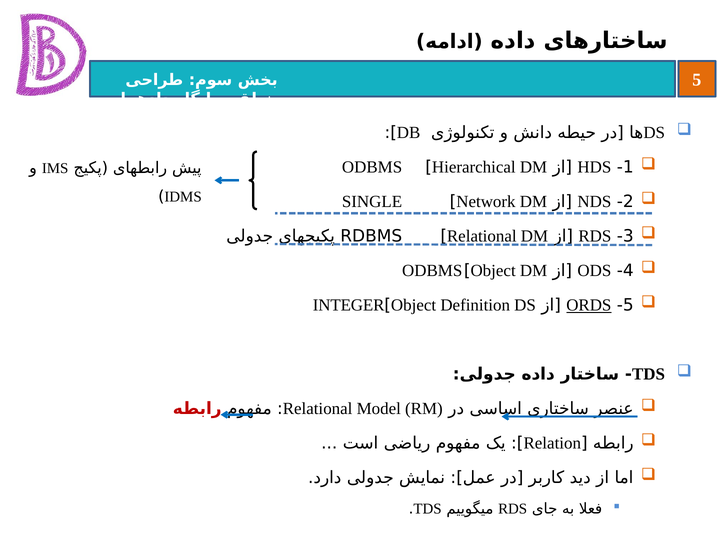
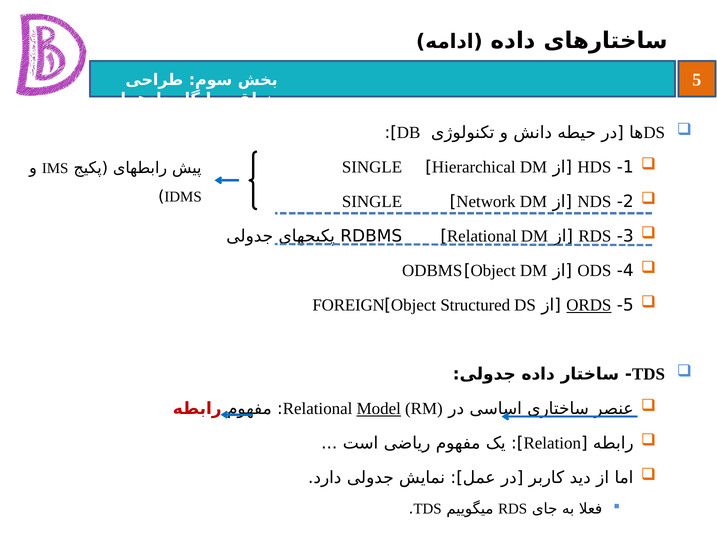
ODBMS at (372, 167): ODBMS -> SINGLE
INTEGER: INTEGER -> FOREIGN
Definition: Definition -> Structured
Model underline: none -> present
